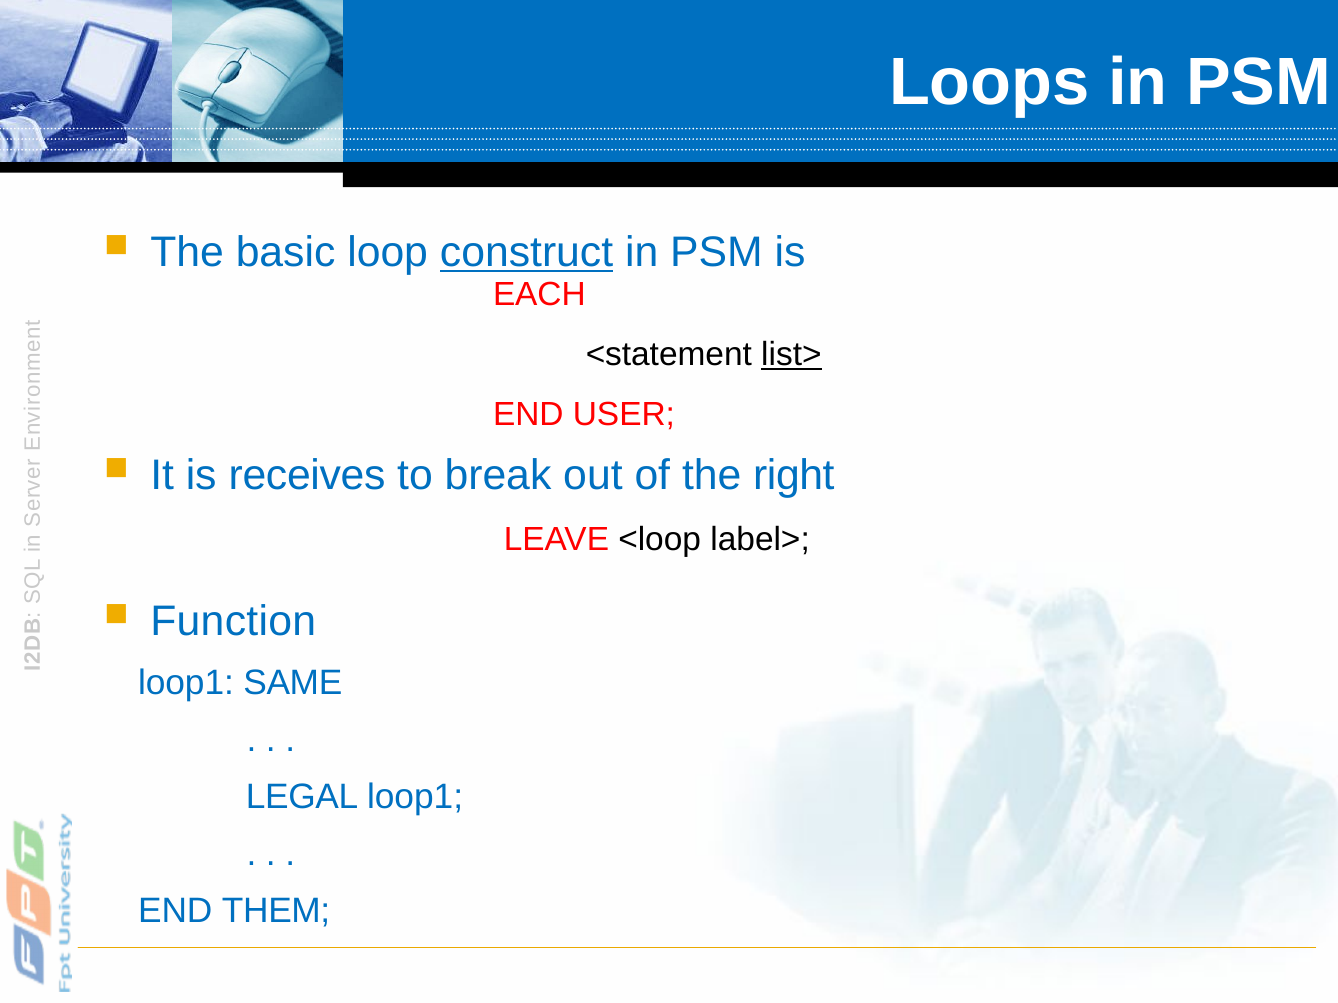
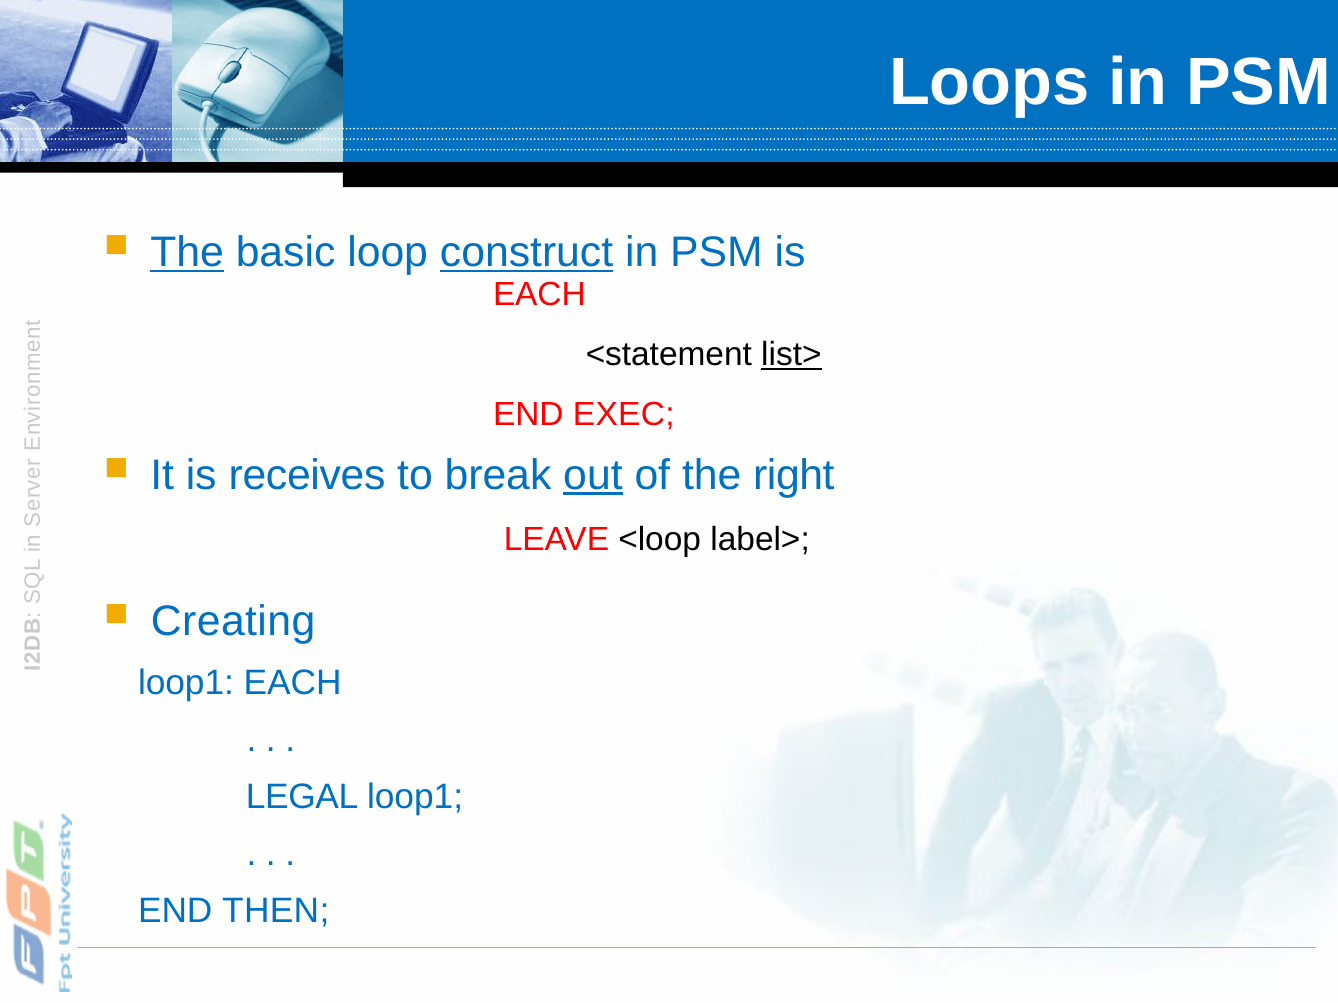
The at (187, 253) underline: none -> present
USER: USER -> EXEC
out underline: none -> present
Function: Function -> Creating
loop1 SAME: SAME -> EACH
THEM: THEM -> THEN
